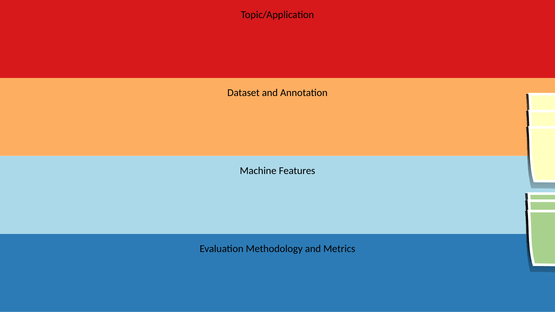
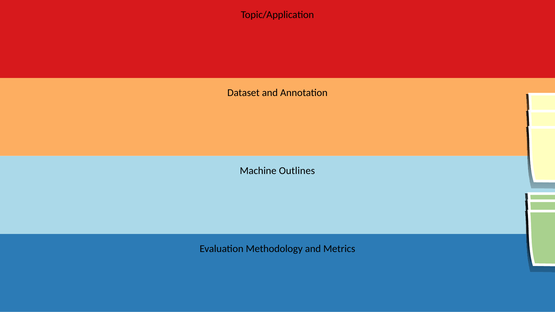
Features: Features -> Outlines
